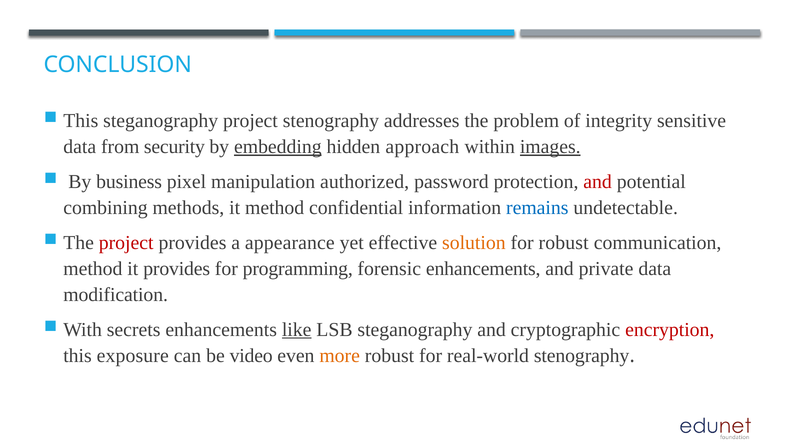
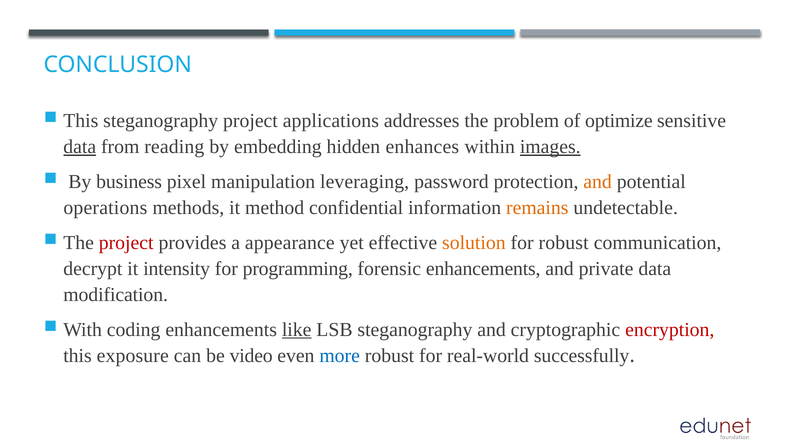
project stenography: stenography -> applications
integrity: integrity -> optimize
data at (80, 147) underline: none -> present
security: security -> reading
embedding underline: present -> none
approach: approach -> enhances
authorized: authorized -> leveraging
and at (598, 182) colour: red -> orange
combining: combining -> operations
remains colour: blue -> orange
method at (93, 268): method -> decrypt
it provides: provides -> intensity
secrets: secrets -> coding
more colour: orange -> blue
real-world stenography: stenography -> successfully
